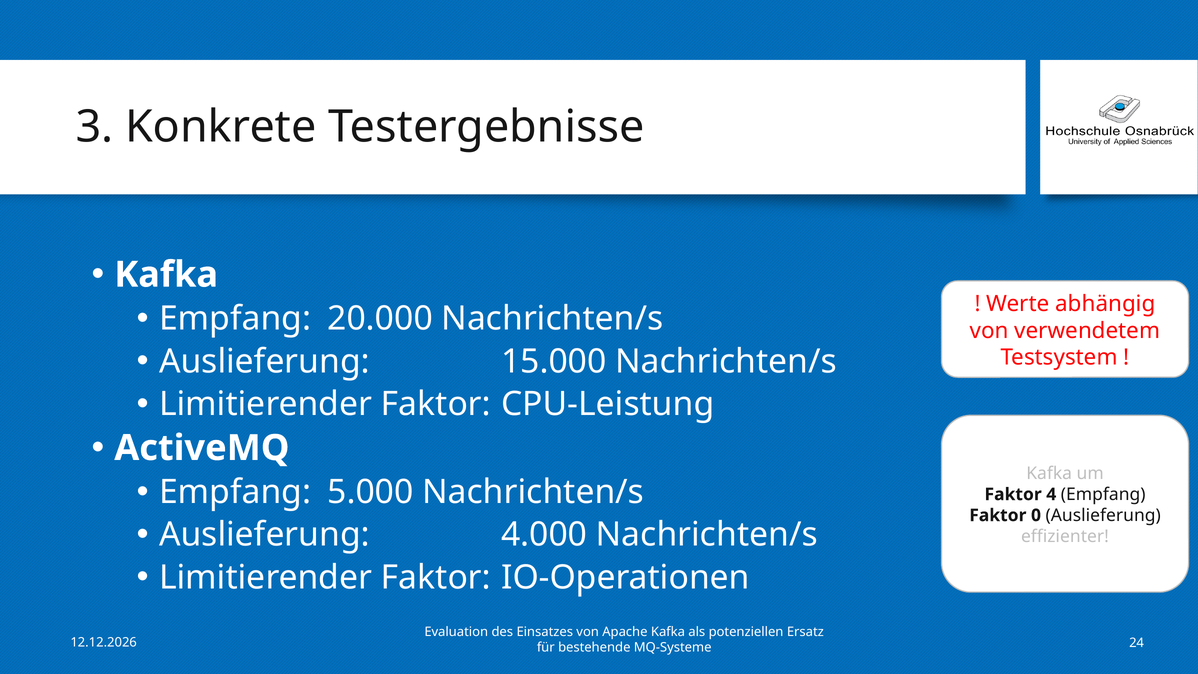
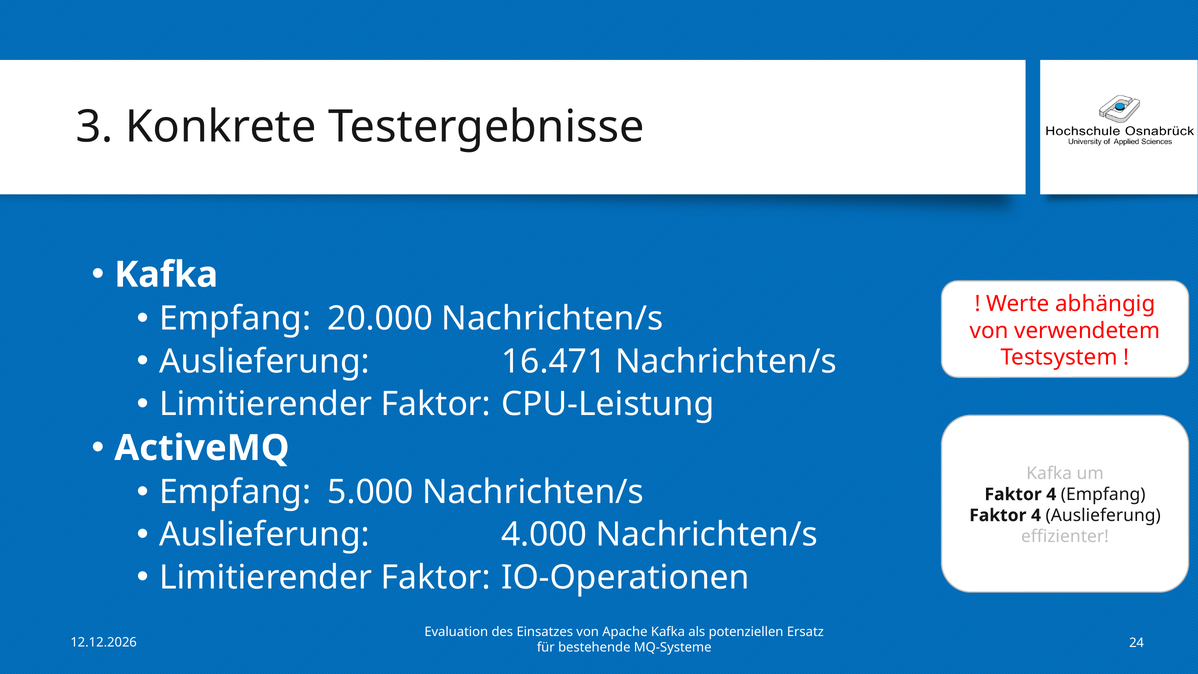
15.000: 15.000 -> 16.471
0 at (1036, 515): 0 -> 4
